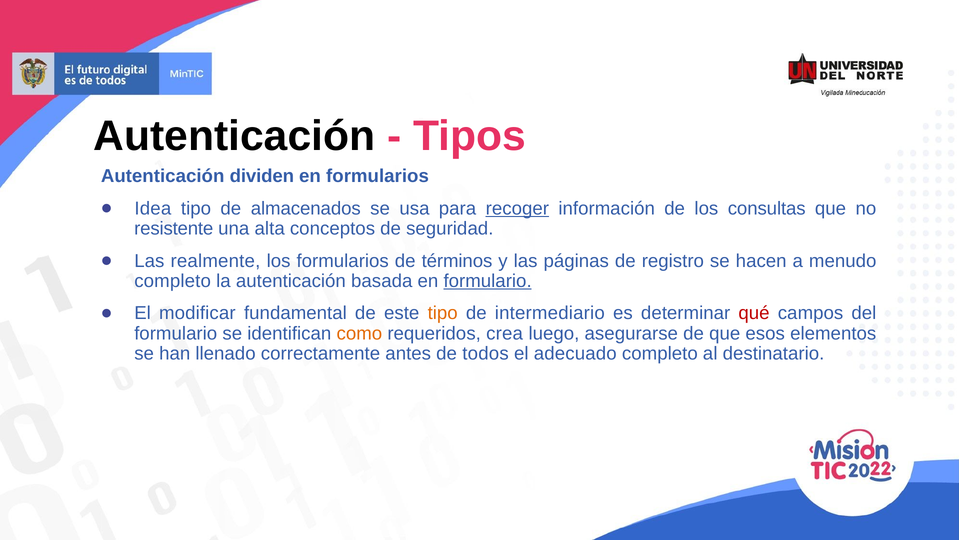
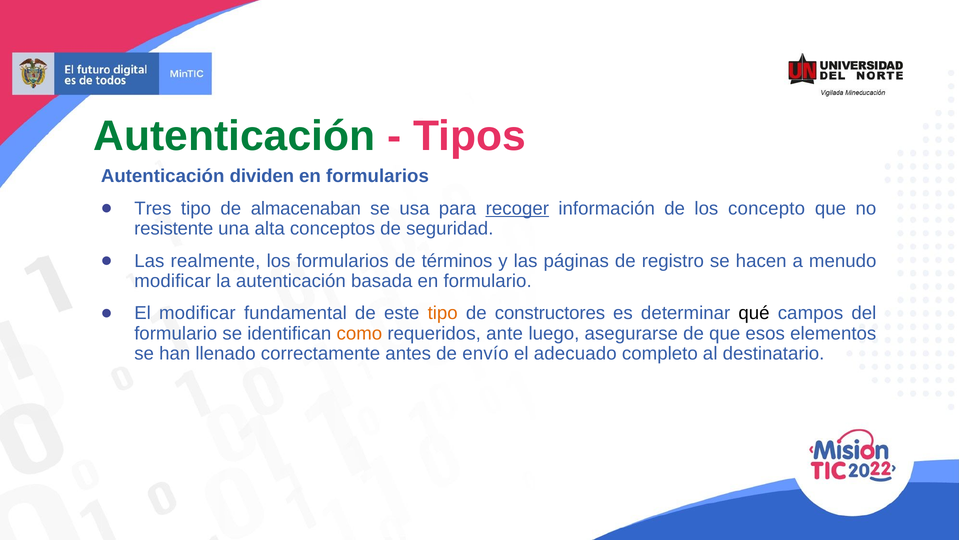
Autenticación at (234, 136) colour: black -> green
Idea: Idea -> Tres
almacenados: almacenados -> almacenaban
consultas: consultas -> concepto
completo at (173, 281): completo -> modificar
formulario at (488, 281) underline: present -> none
intermediario: intermediario -> constructores
qué colour: red -> black
crea: crea -> ante
todos: todos -> envío
